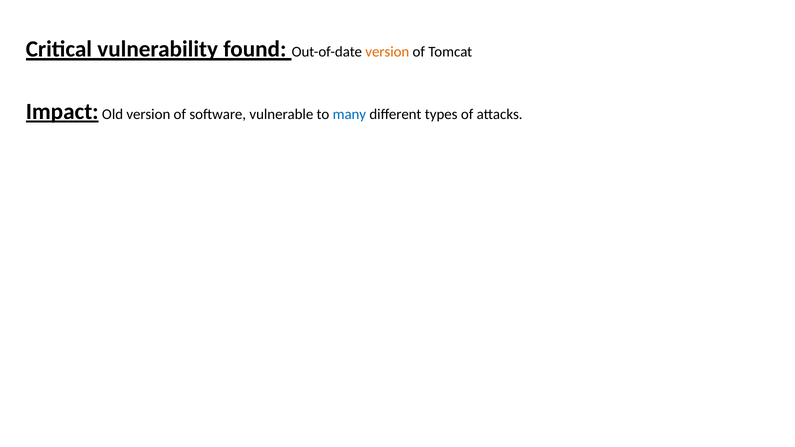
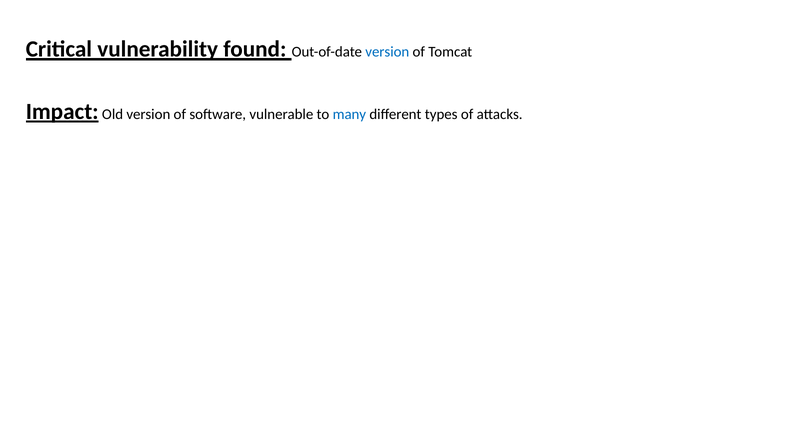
version at (387, 52) colour: orange -> blue
